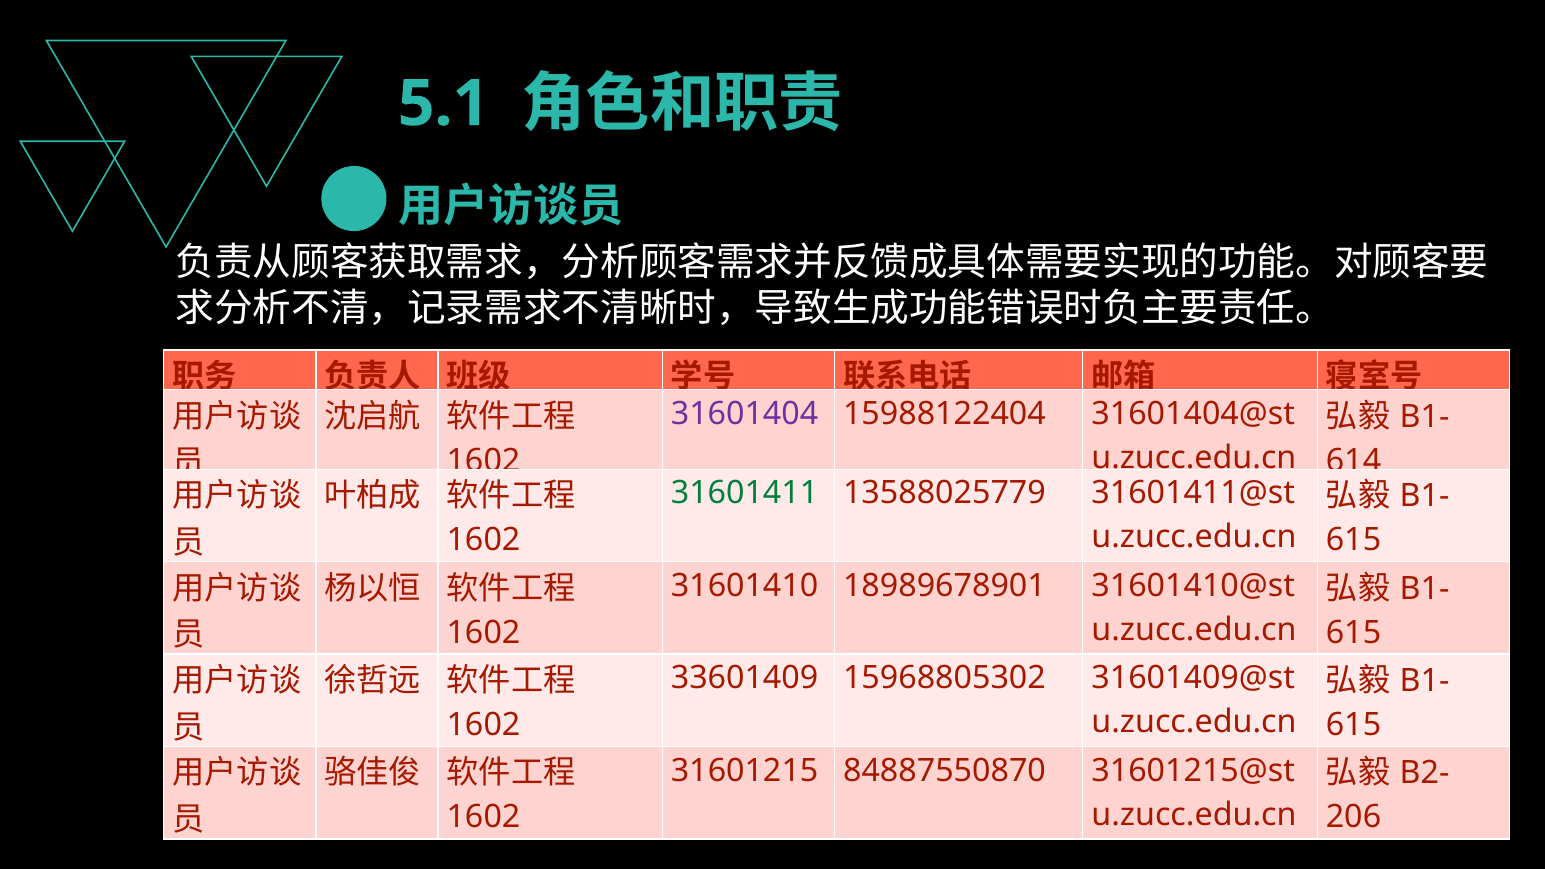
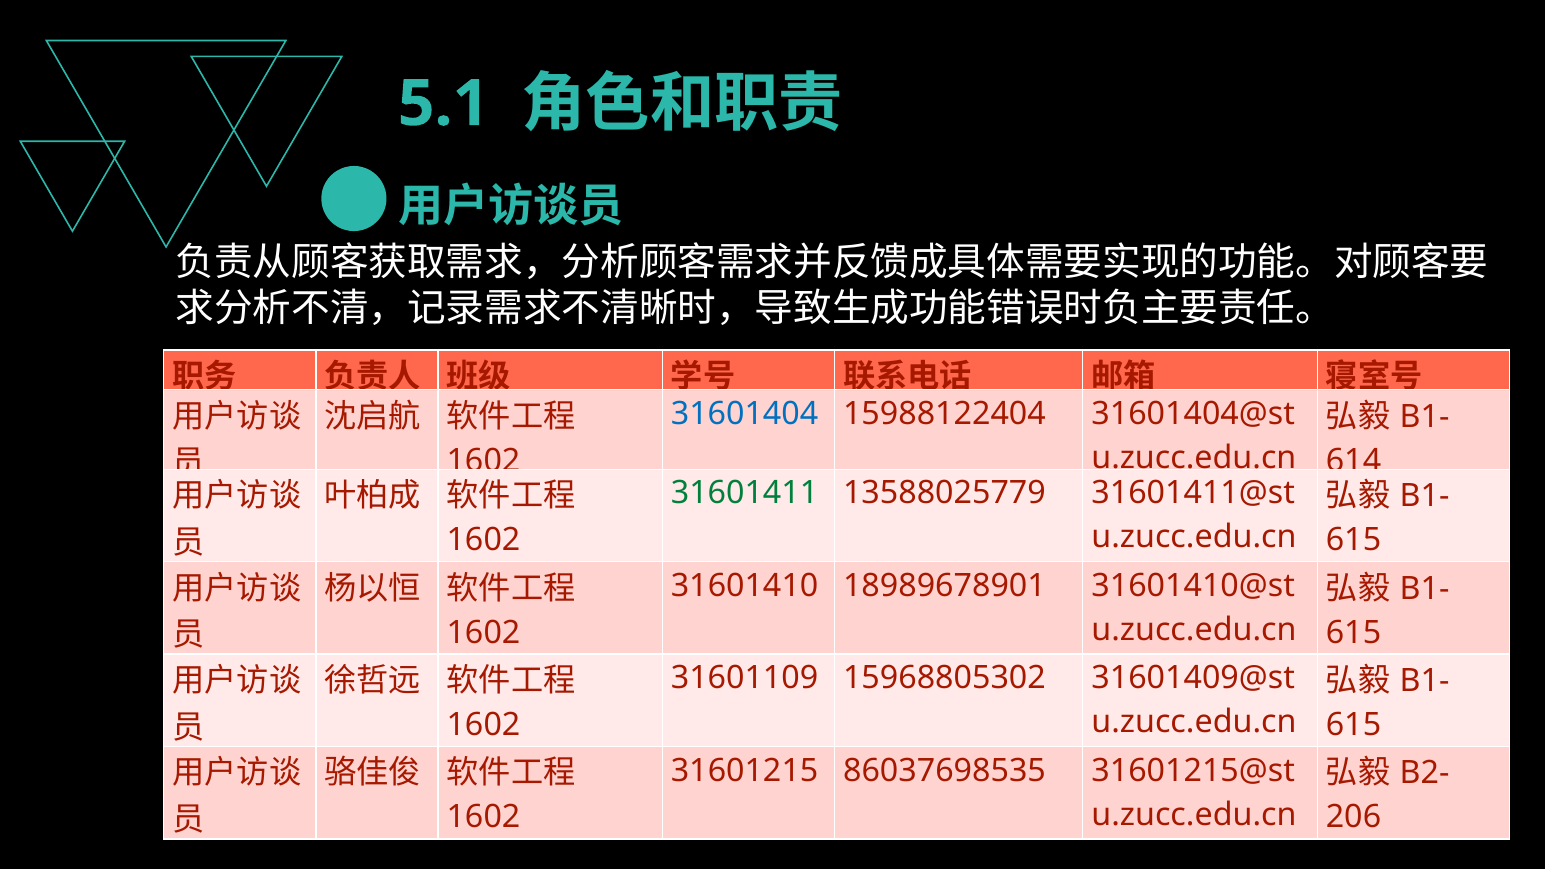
31601404 colour: purple -> blue
33601409: 33601409 -> 31601109
84887550870: 84887550870 -> 86037698535
